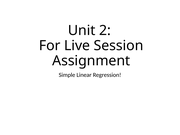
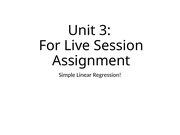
2: 2 -> 3
